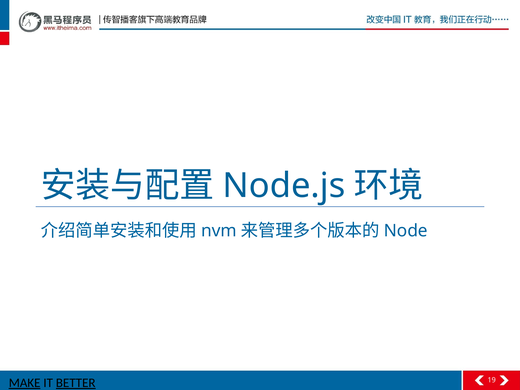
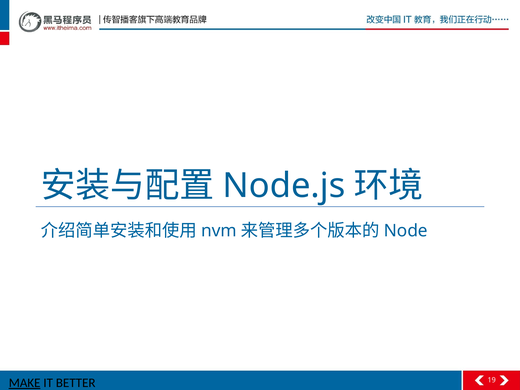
BETTER underline: present -> none
